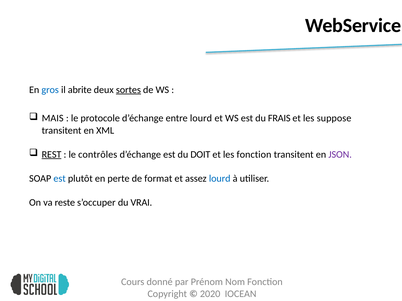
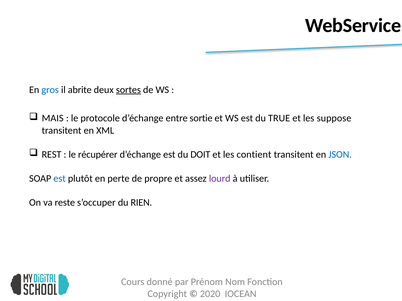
entre lourd: lourd -> sortie
FRAIS: FRAIS -> TRUE
REST underline: present -> none
contrôles: contrôles -> récupérer
les fonction: fonction -> contient
JSON colour: purple -> blue
format: format -> propre
lourd at (220, 179) colour: blue -> purple
VRAI: VRAI -> RIEN
